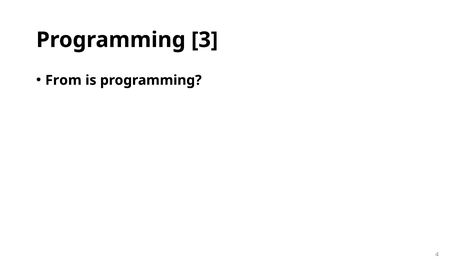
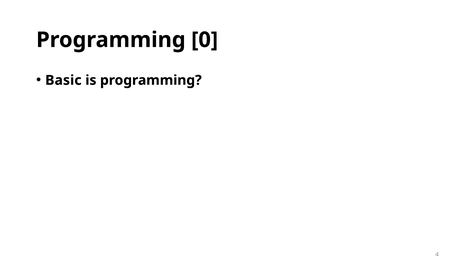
3: 3 -> 0
From: From -> Basic
